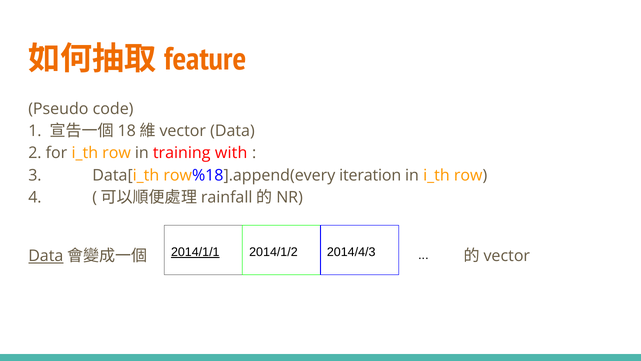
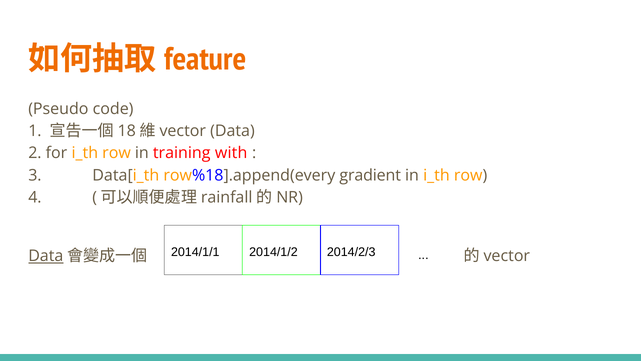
iteration: iteration -> gradient
2014/1/1 underline: present -> none
2014/4/3: 2014/4/3 -> 2014/2/3
